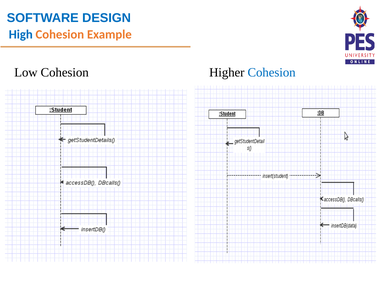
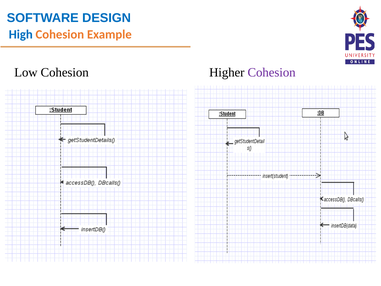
Cohesion at (272, 72) colour: blue -> purple
